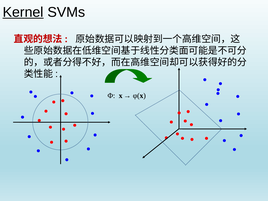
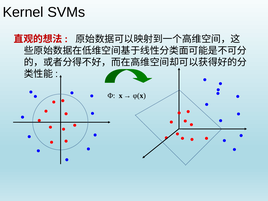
Kernel underline: present -> none
